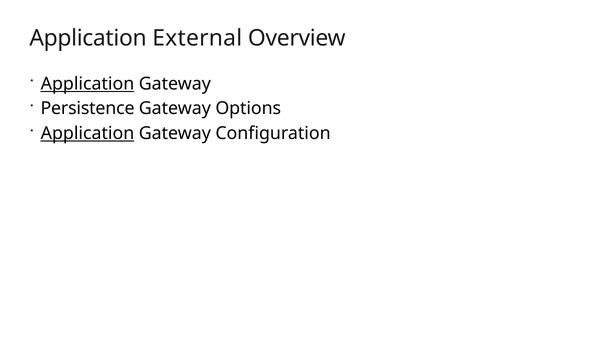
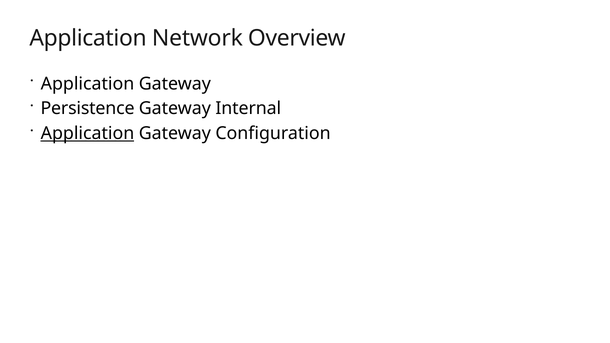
External: External -> Network
Application at (87, 84) underline: present -> none
Options: Options -> Internal
